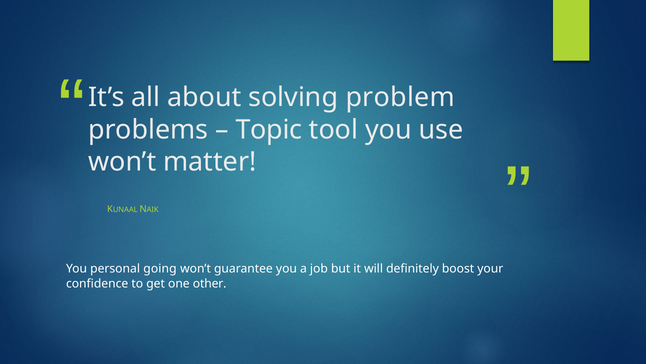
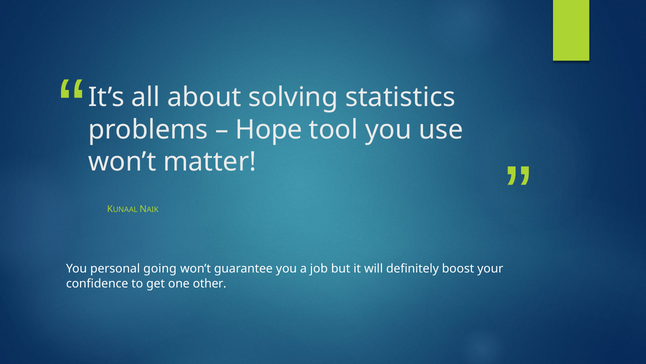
problem: problem -> statistics
Topic: Topic -> Hope
